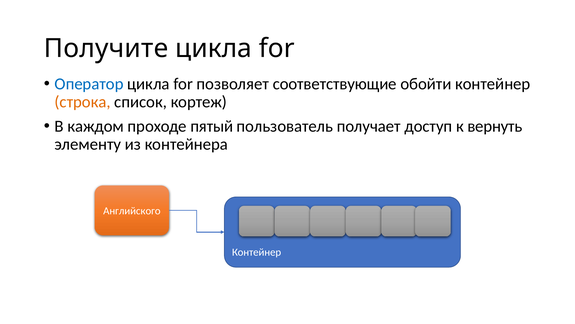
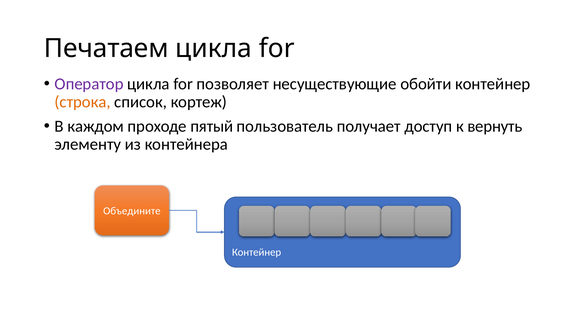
Получите: Получите -> Печатаем
Оператор colour: blue -> purple
соответствующие: соответствующие -> несуществующие
Английского: Английского -> Объедините
